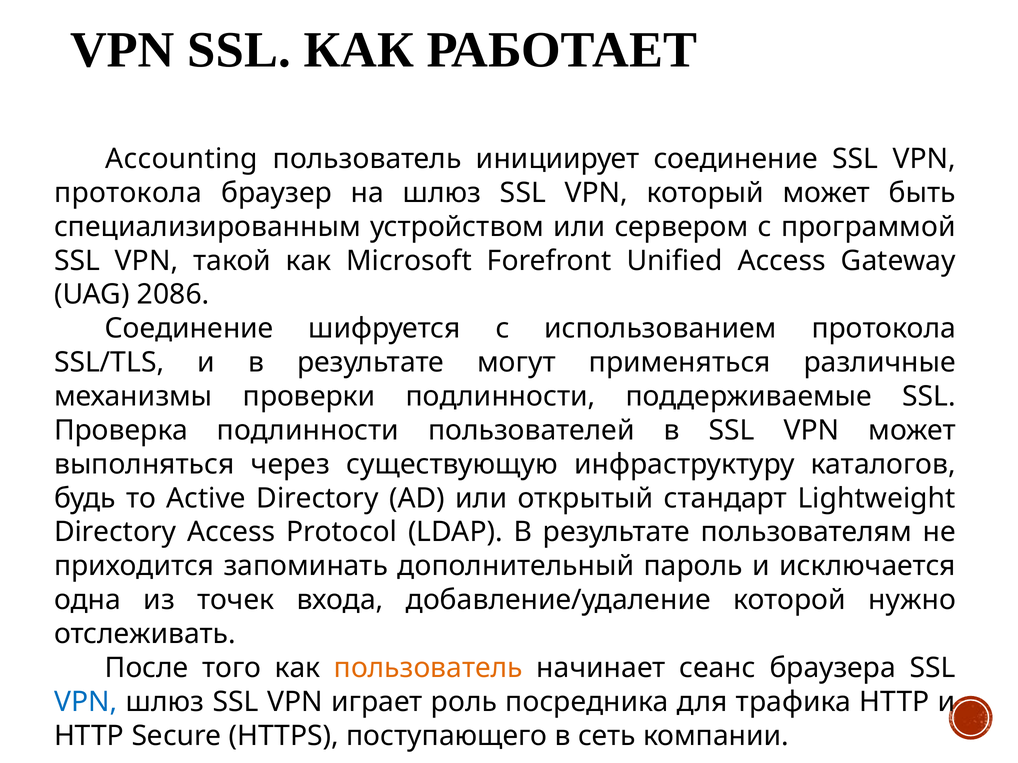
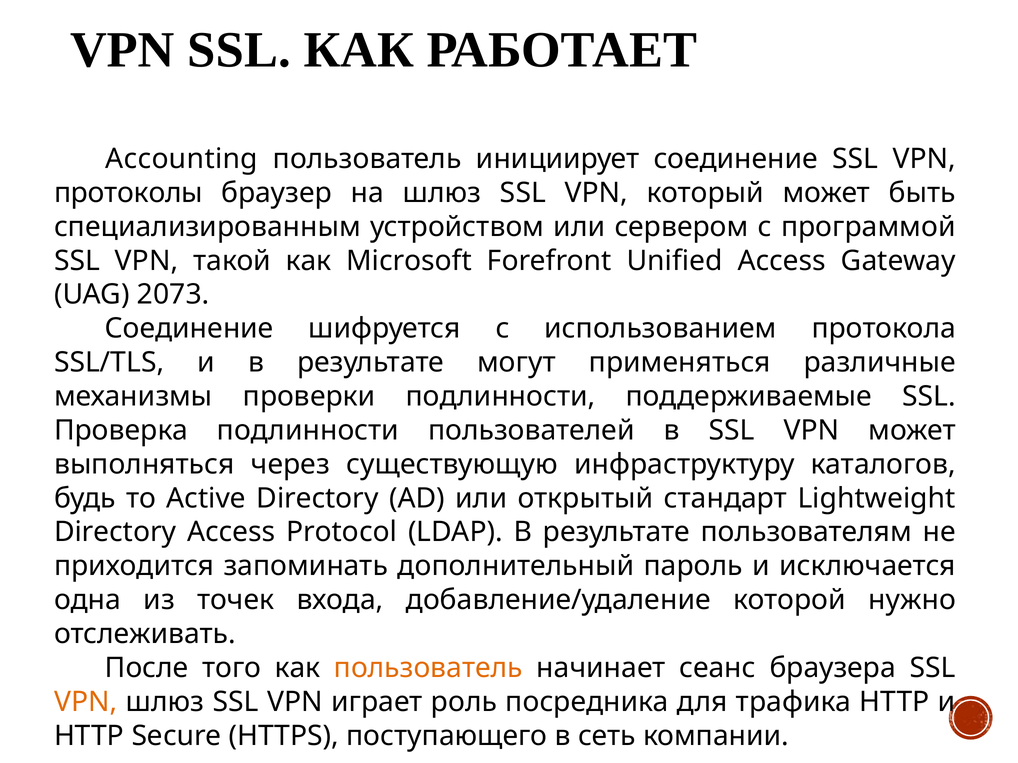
протокола at (128, 193): протокола -> протоколы
2086: 2086 -> 2073
VPN at (86, 702) colour: blue -> orange
